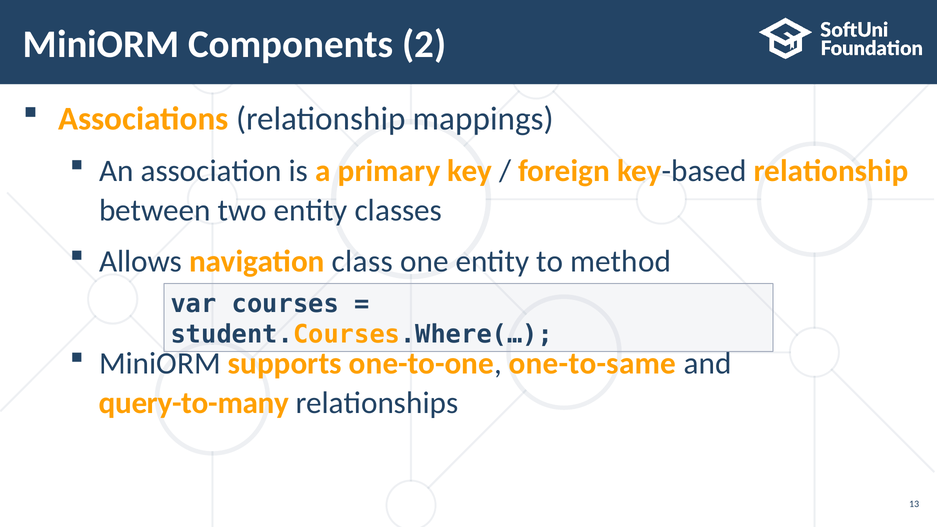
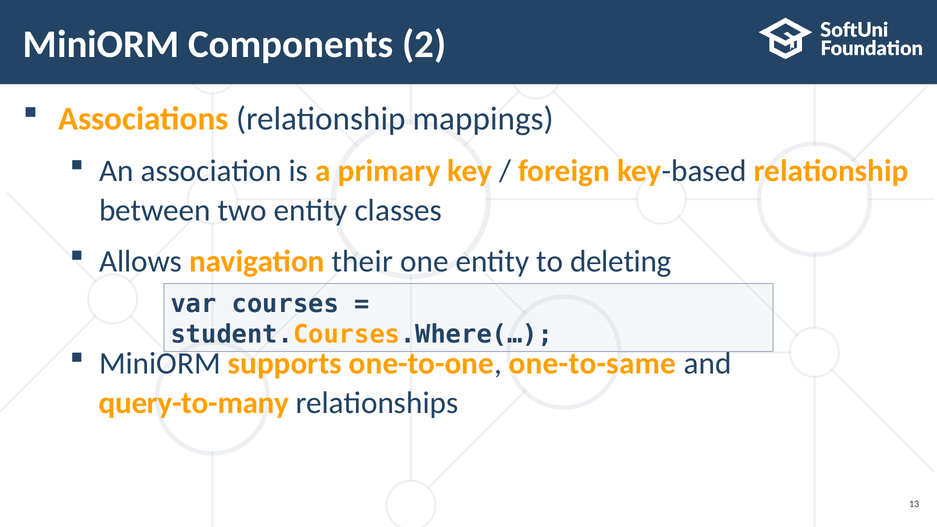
class: class -> their
method: method -> deleting
